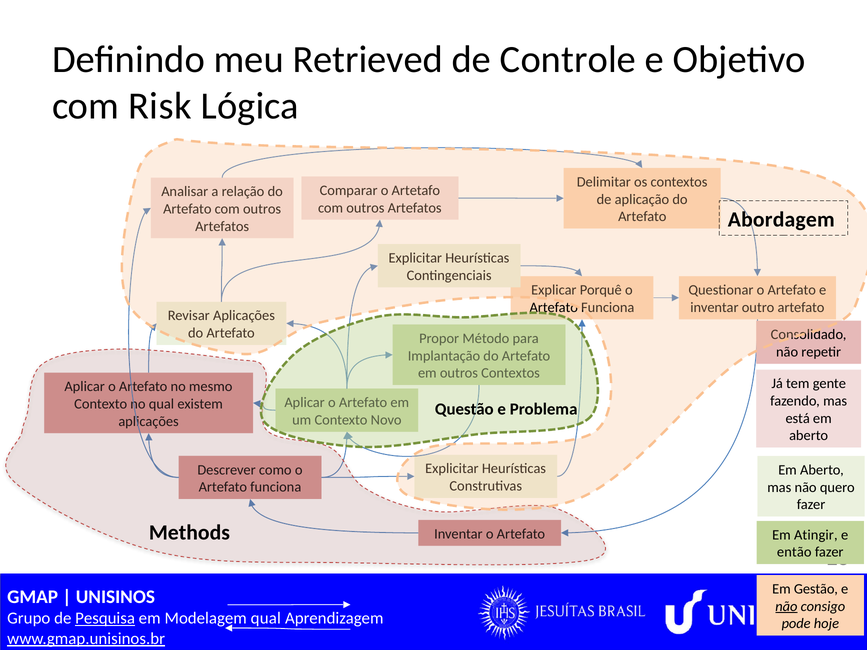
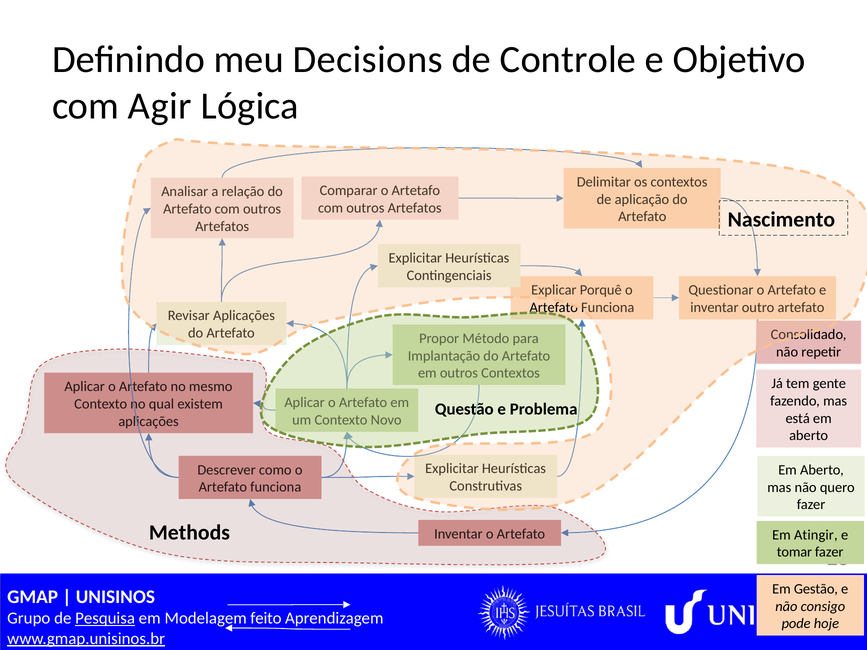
Retrieved: Retrieved -> Decisions
Risk: Risk -> Agir
Abordagem: Abordagem -> Nascimento
então: então -> tomar
não at (786, 607) underline: present -> none
qual at (266, 619): qual -> feito
